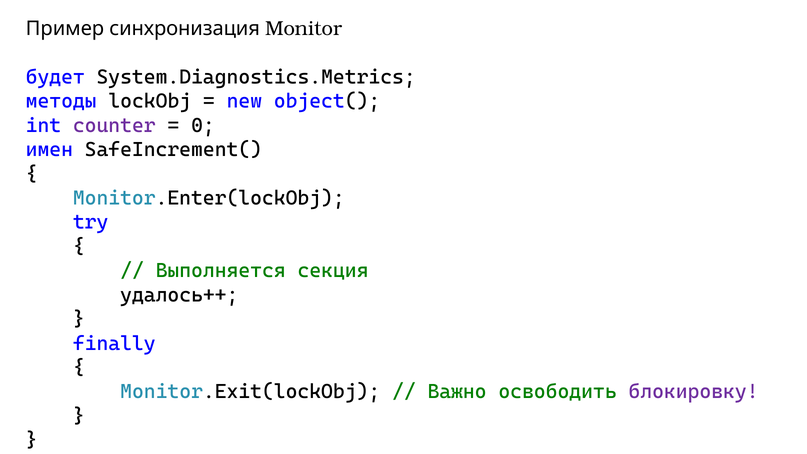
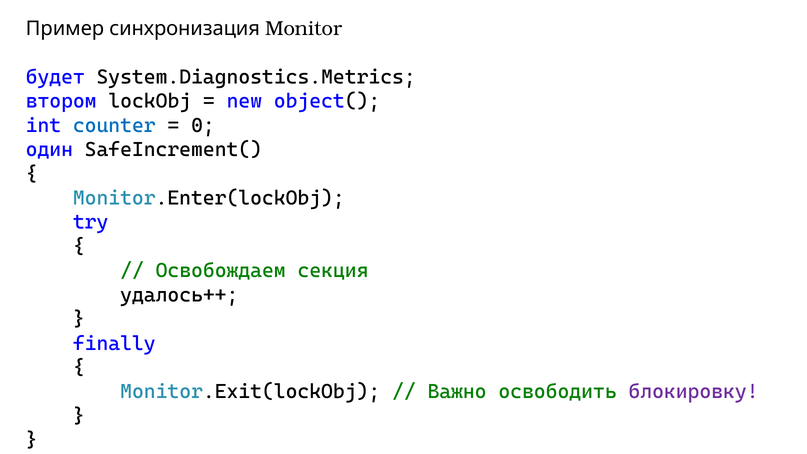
методы: методы -> втором
counter colour: purple -> blue
имен: имен -> один
Выполняется: Выполняется -> Освобождаем
